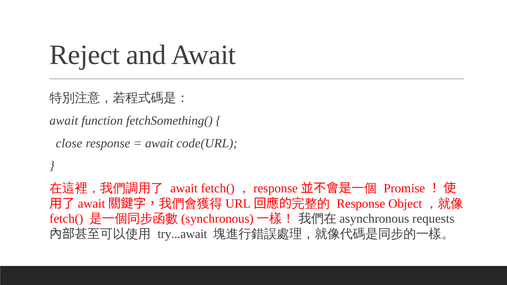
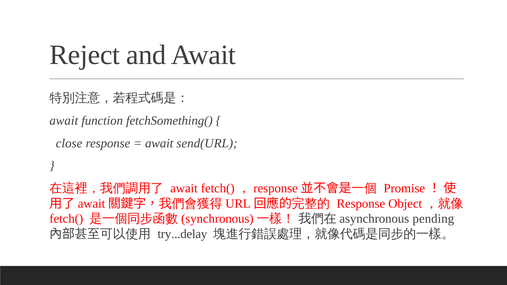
code(URL: code(URL -> send(URL
requests: requests -> pending
try...await: try...await -> try...delay
